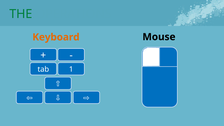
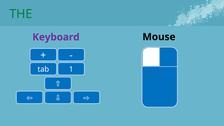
Keyboard colour: orange -> purple
